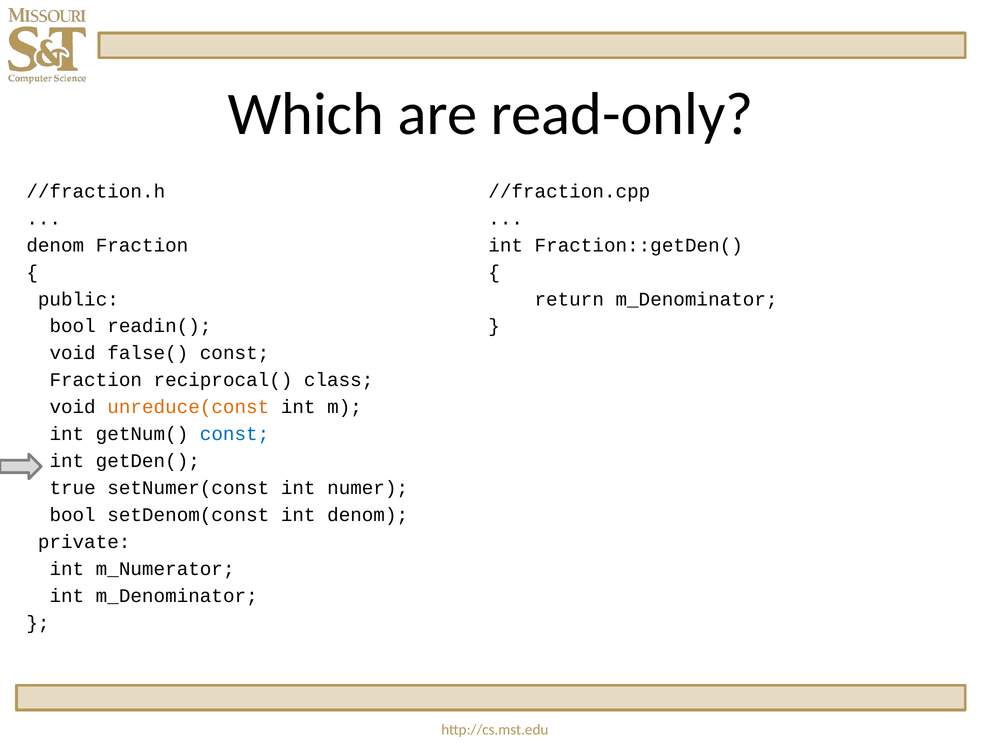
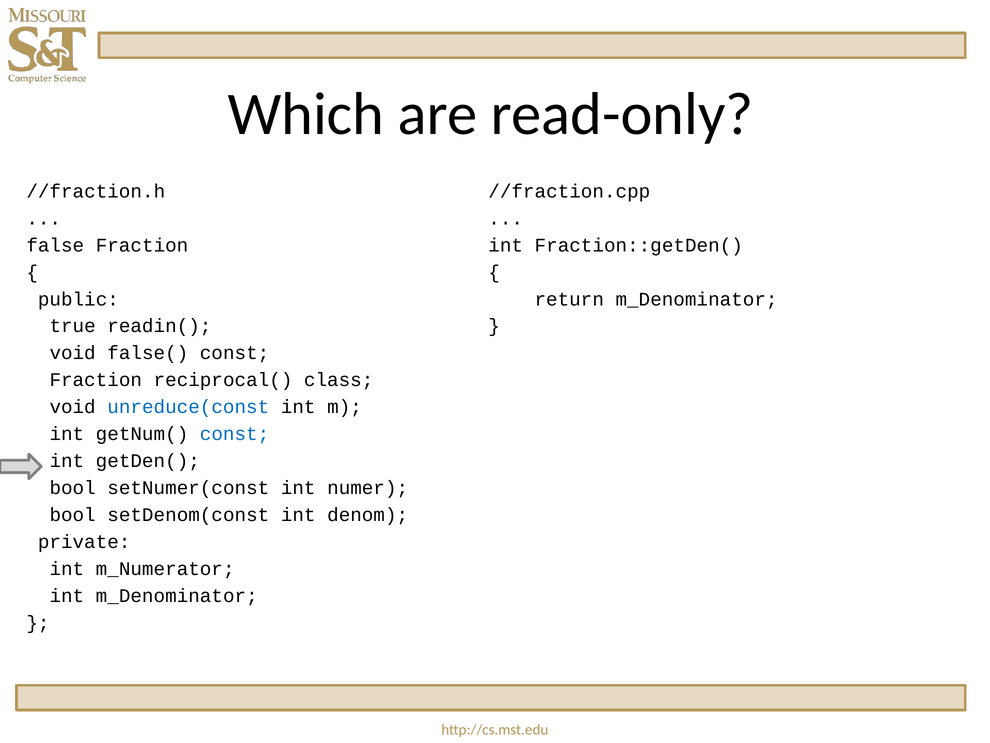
denom at (55, 245): denom -> false
bool at (73, 326): bool -> true
unreduce(const colour: orange -> blue
true at (73, 488): true -> bool
